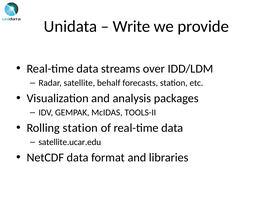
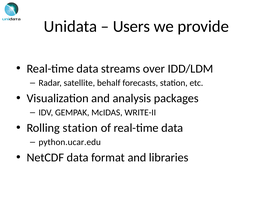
Write: Write -> Users
TOOLS-II: TOOLS-II -> WRITE-II
satellite.ucar.edu: satellite.ucar.edu -> python.ucar.edu
